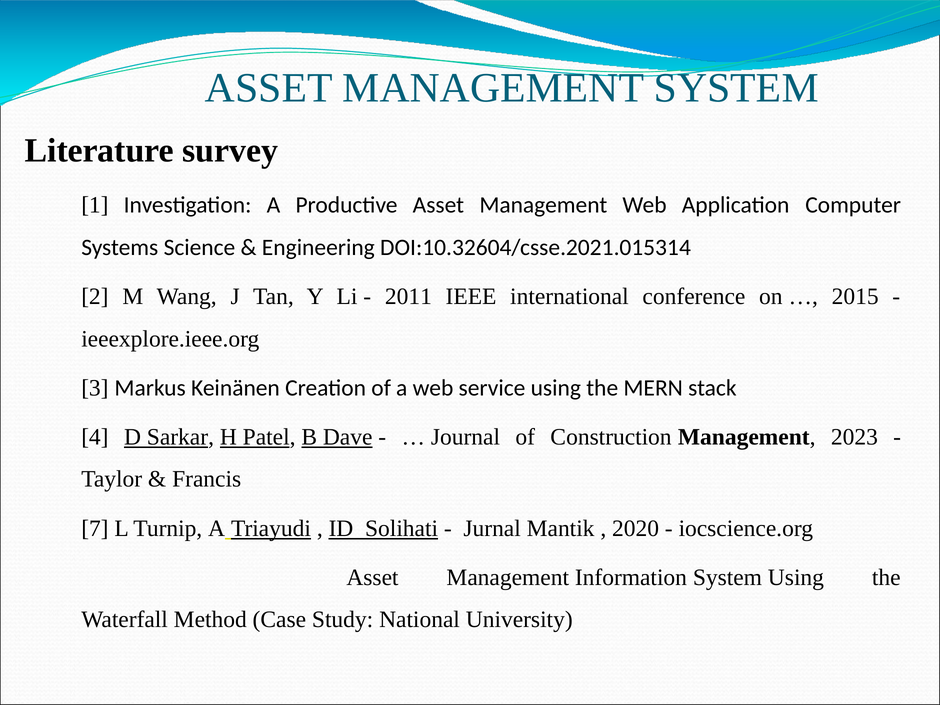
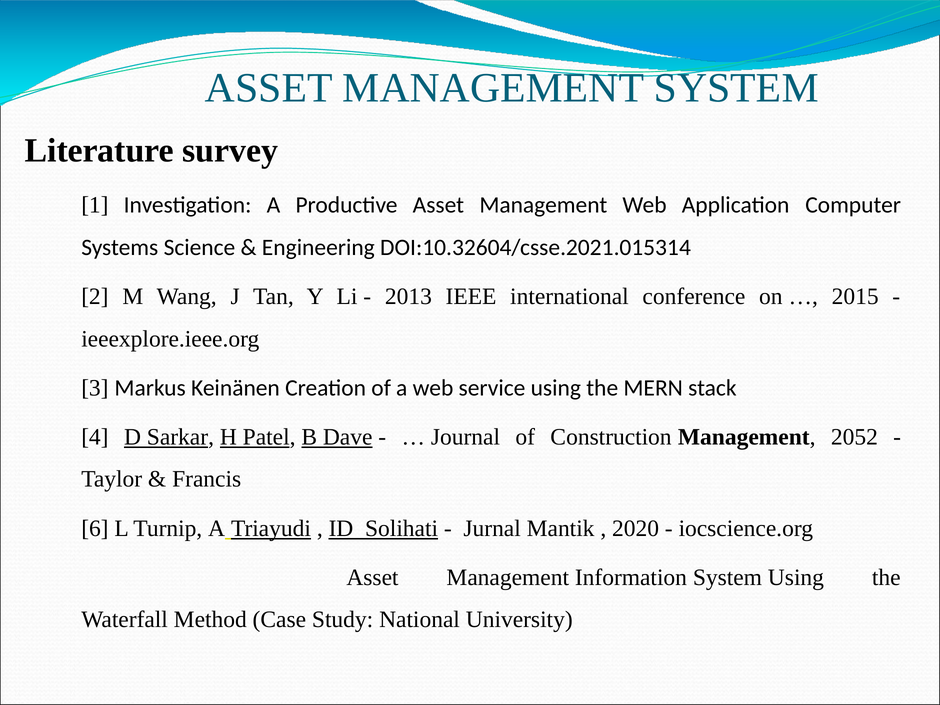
2011: 2011 -> 2013
2023: 2023 -> 2052
7: 7 -> 6
